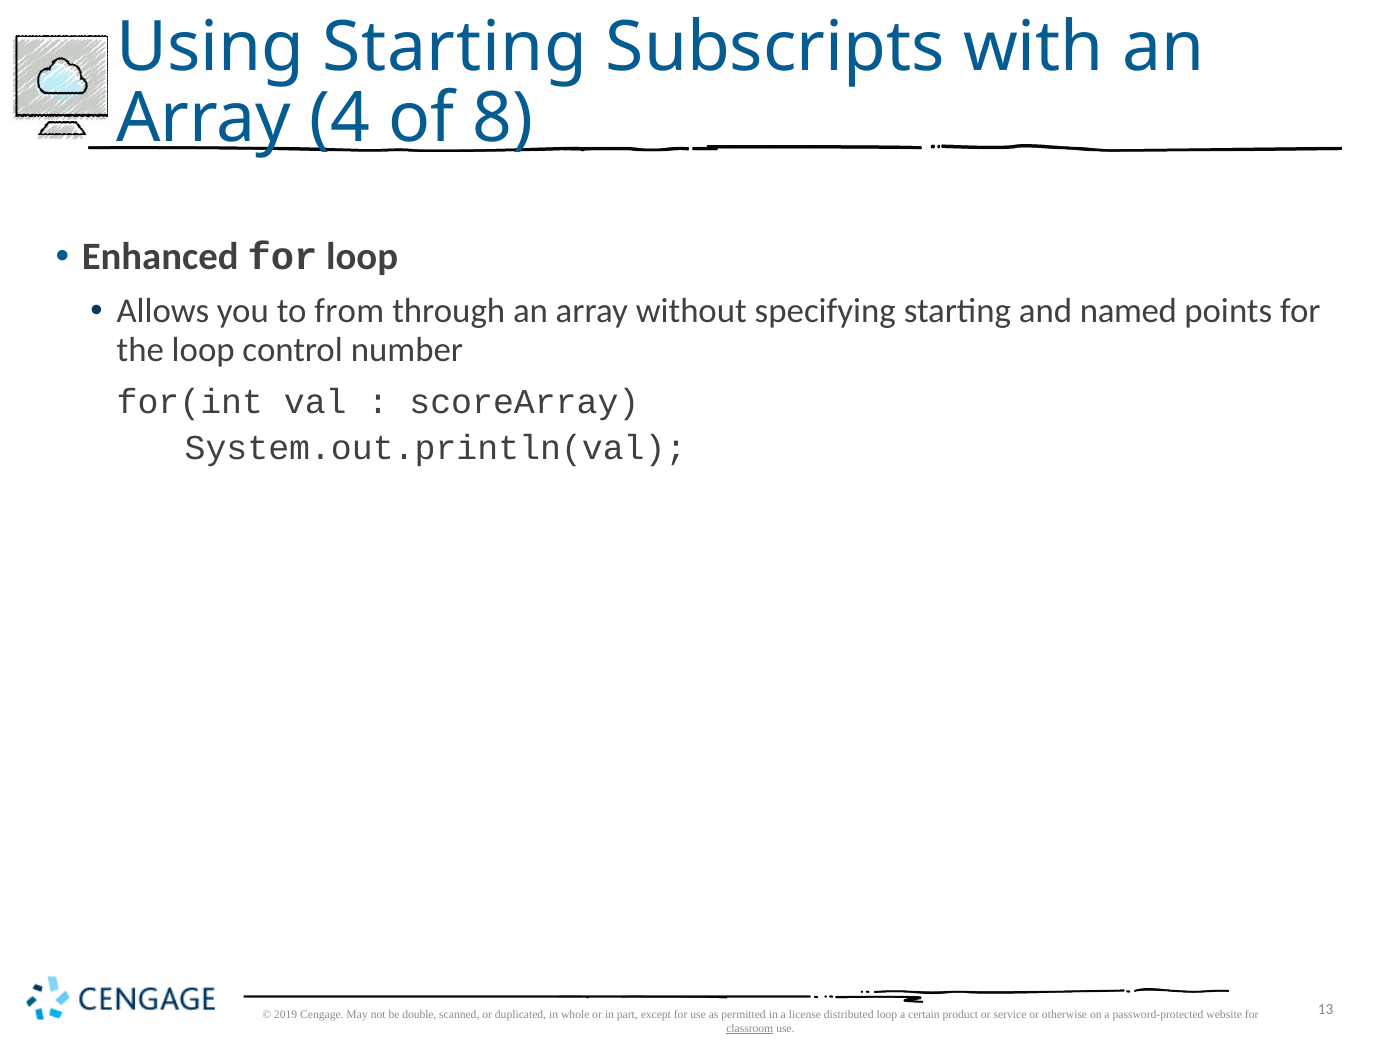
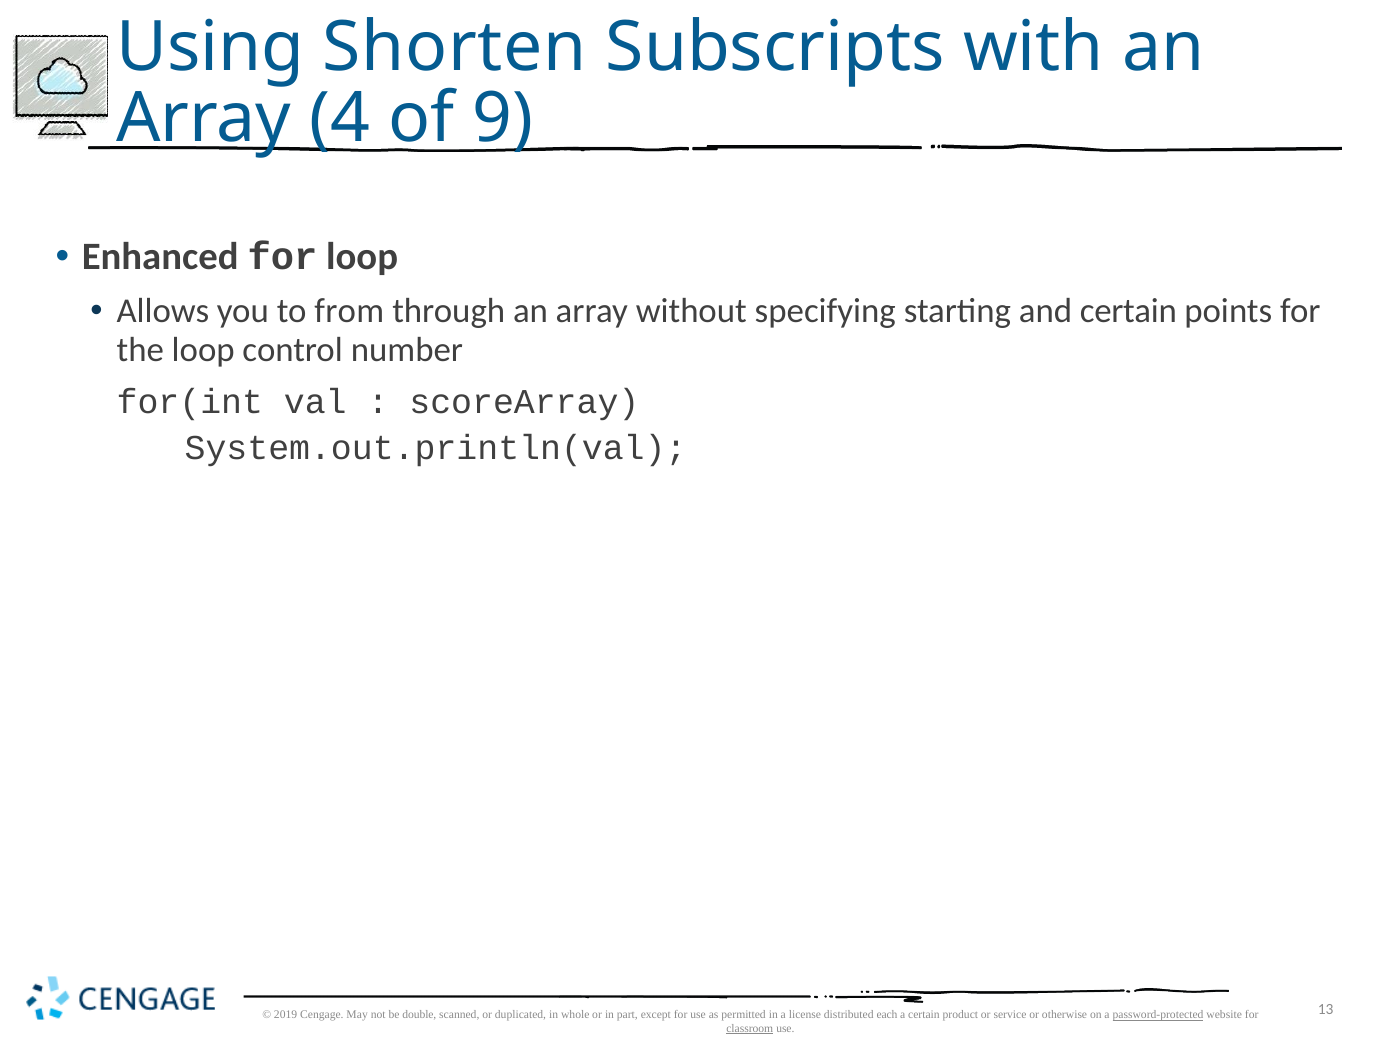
Using Starting: Starting -> Shorten
8: 8 -> 9
and named: named -> certain
distributed loop: loop -> each
password-protected underline: none -> present
